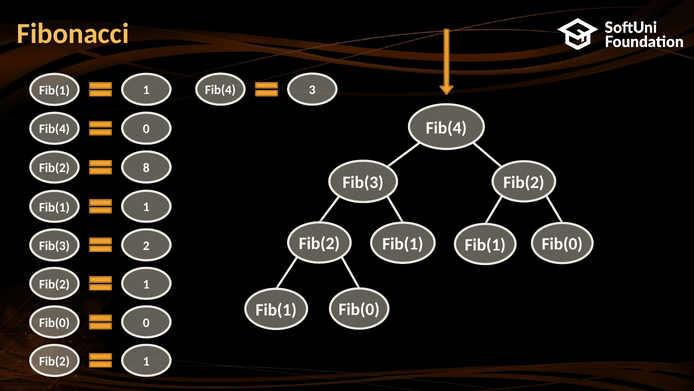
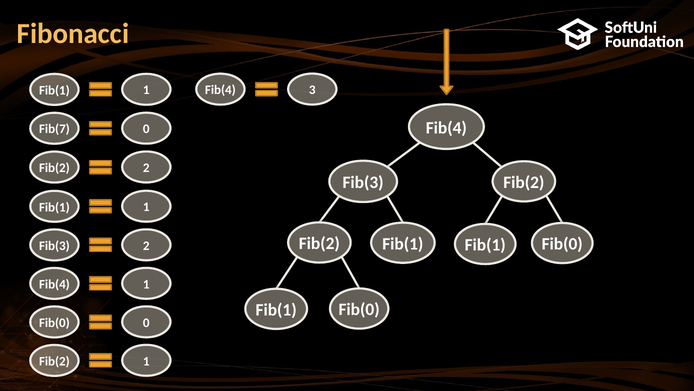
Fib(4 at (54, 129): Fib(4 -> Fib(7
Fib(2 8: 8 -> 2
Fib(2 at (54, 284): Fib(2 -> Fib(4
